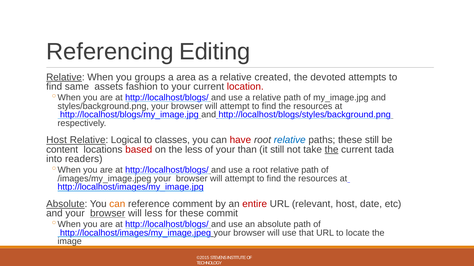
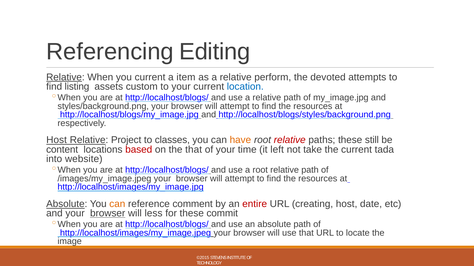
you groups: groups -> current
area: area -> item
created: created -> perform
same: same -> listing
fashion: fashion -> custom
location colour: red -> blue
Logical: Logical -> Project
have colour: red -> orange
relative at (290, 140) colour: blue -> red
the less: less -> that
than: than -> time
it still: still -> left
the at (332, 150) underline: present -> none
readers: readers -> website
relevant: relevant -> creating
